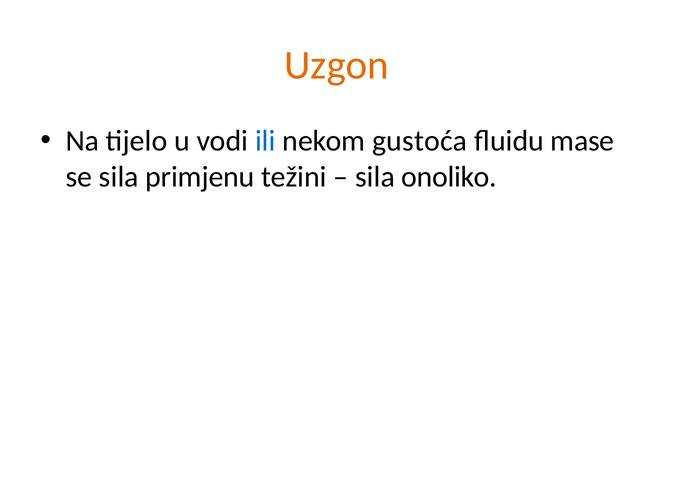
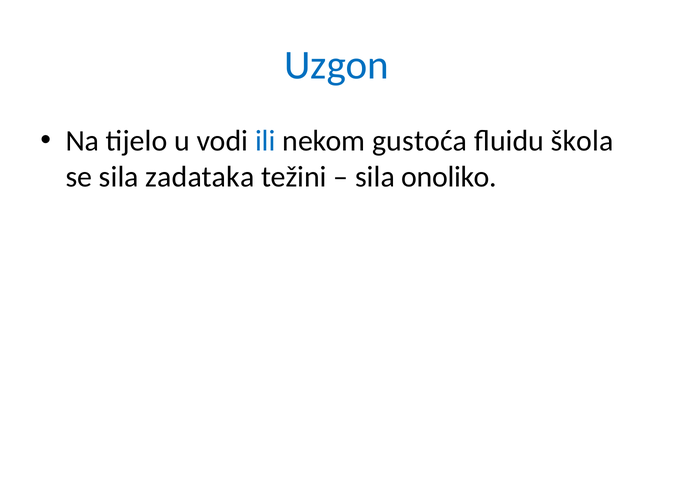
Uzgon colour: orange -> blue
mase: mase -> škola
primjenu: primjenu -> zadataka
